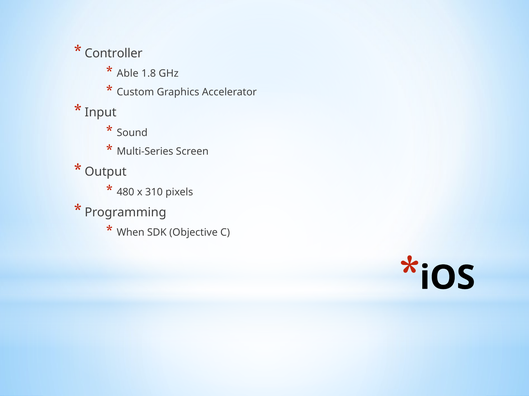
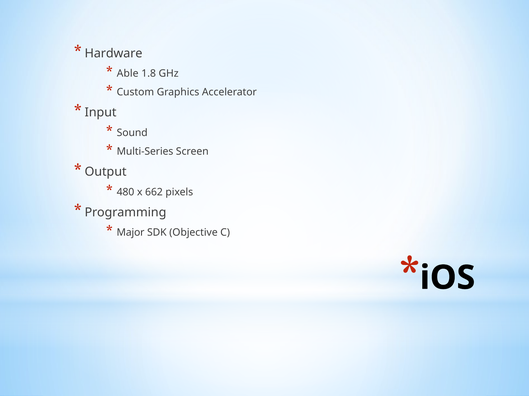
Controller: Controller -> Hardware
310: 310 -> 662
When: When -> Major
